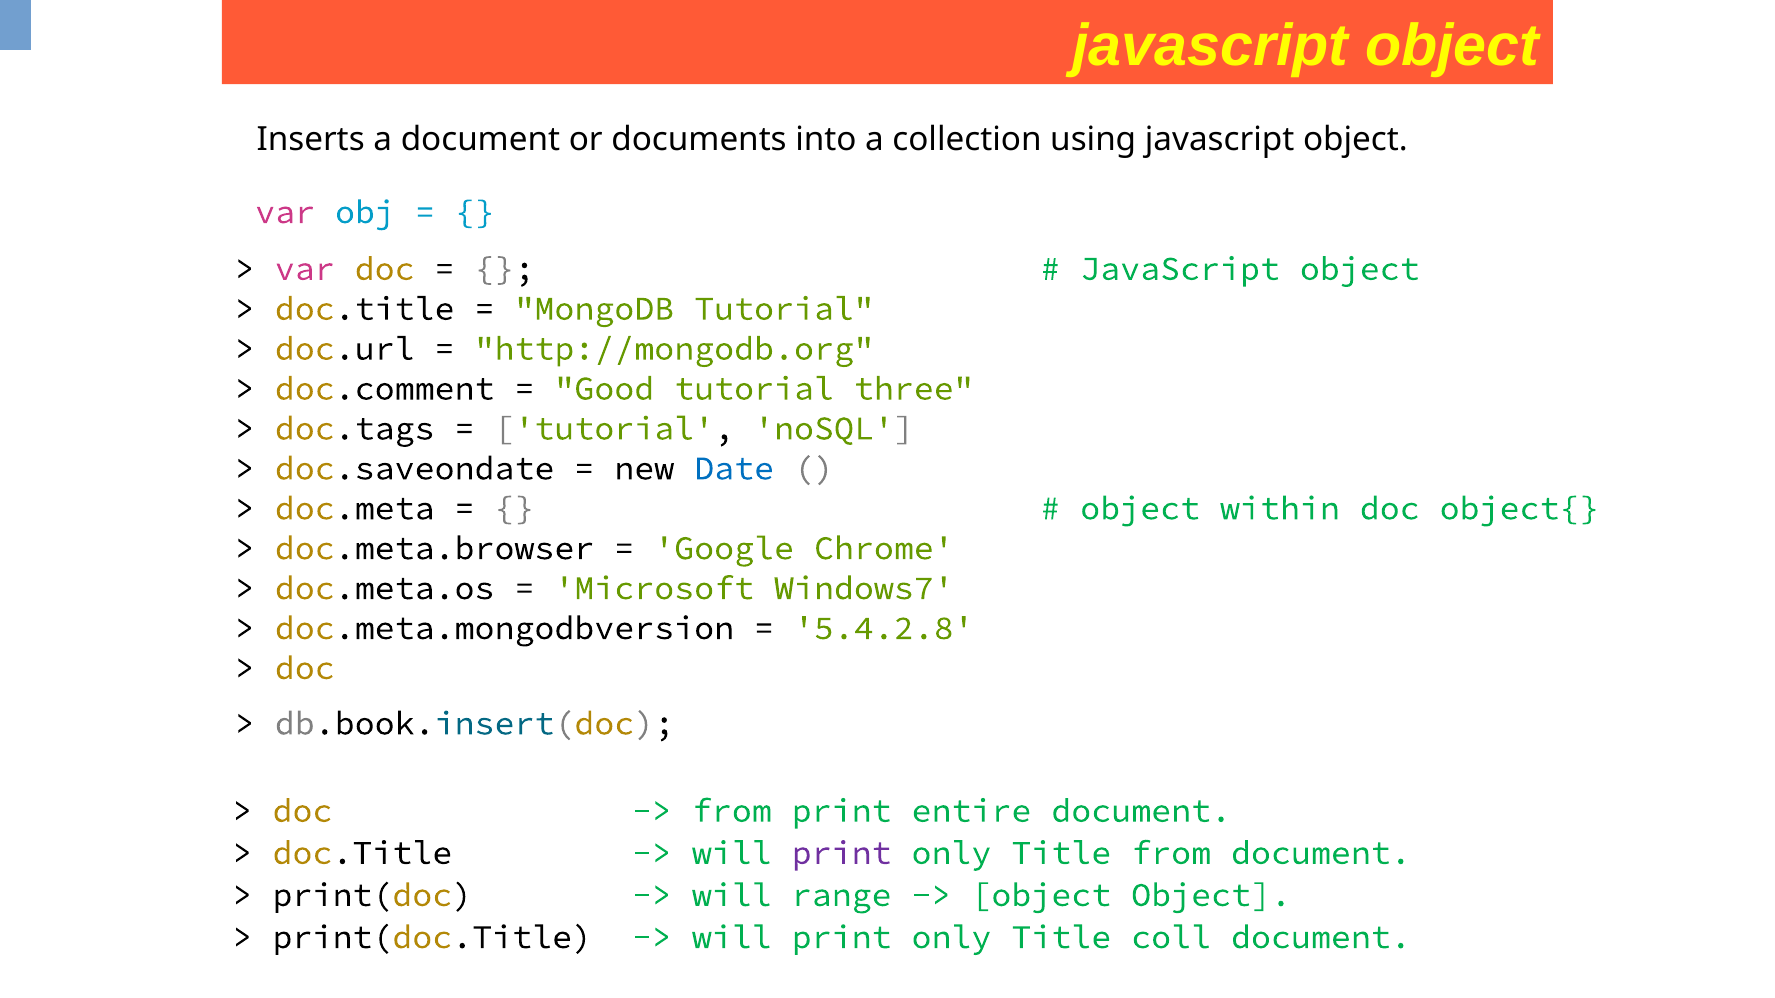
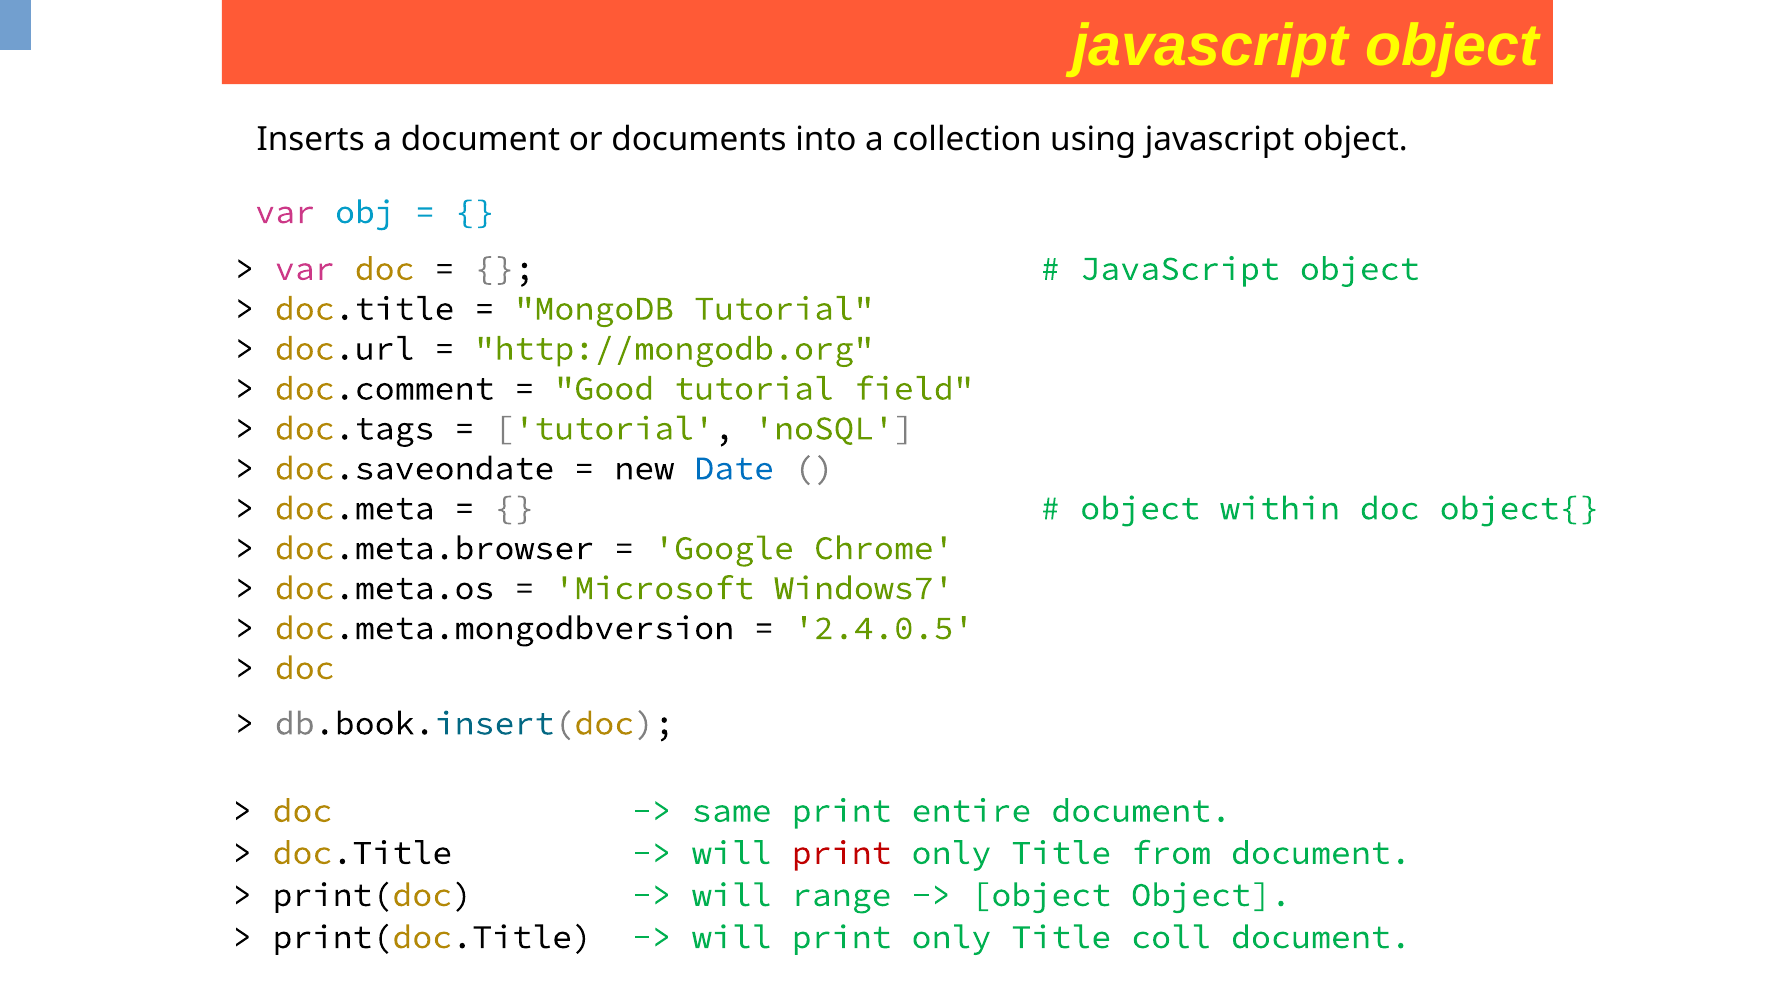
three: three -> field
5.4.2.8: 5.4.2.8 -> 2.4.0.5
from at (732, 811): from -> same
print at (842, 853) colour: purple -> red
